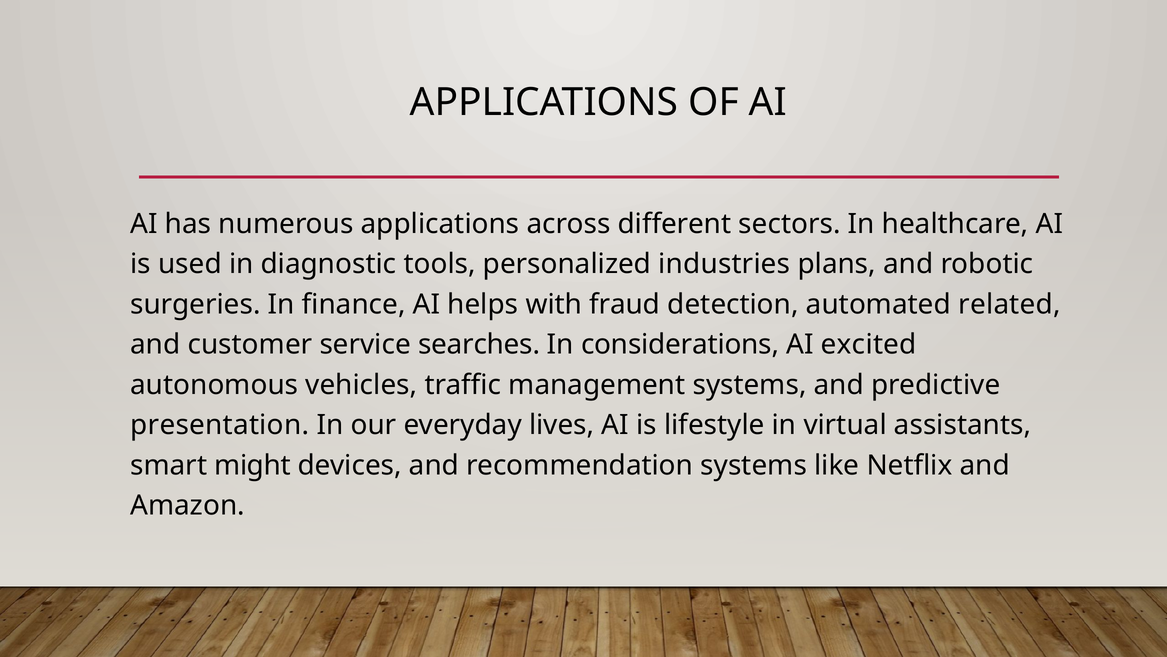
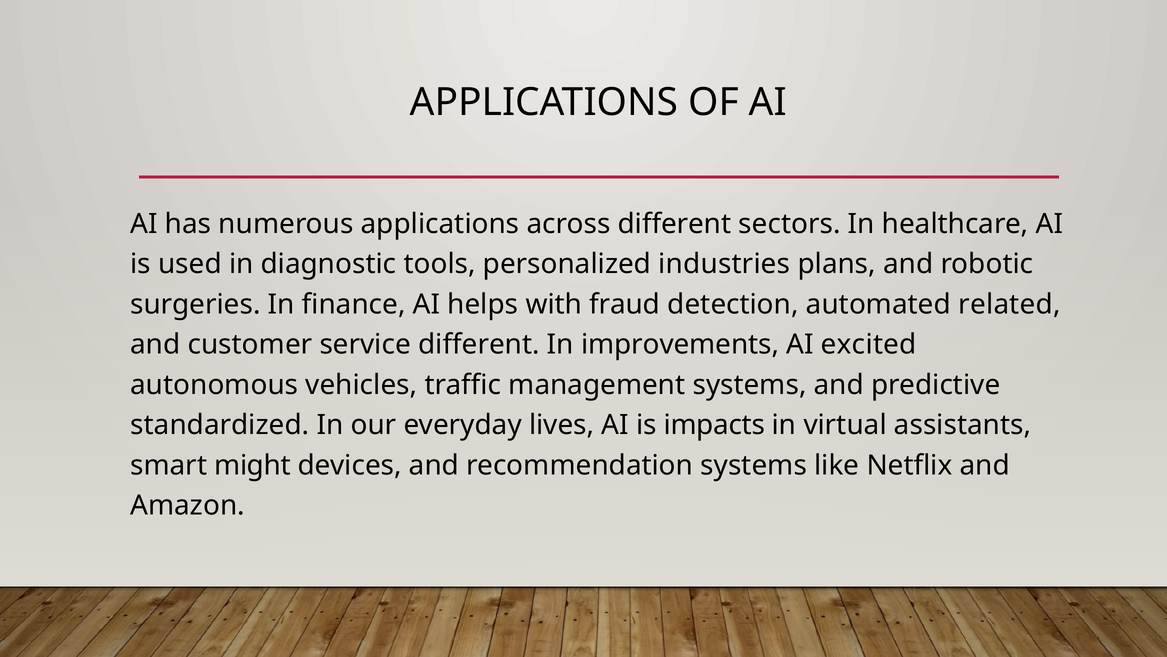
service searches: searches -> different
considerations: considerations -> improvements
presentation: presentation -> standardized
lifestyle: lifestyle -> impacts
